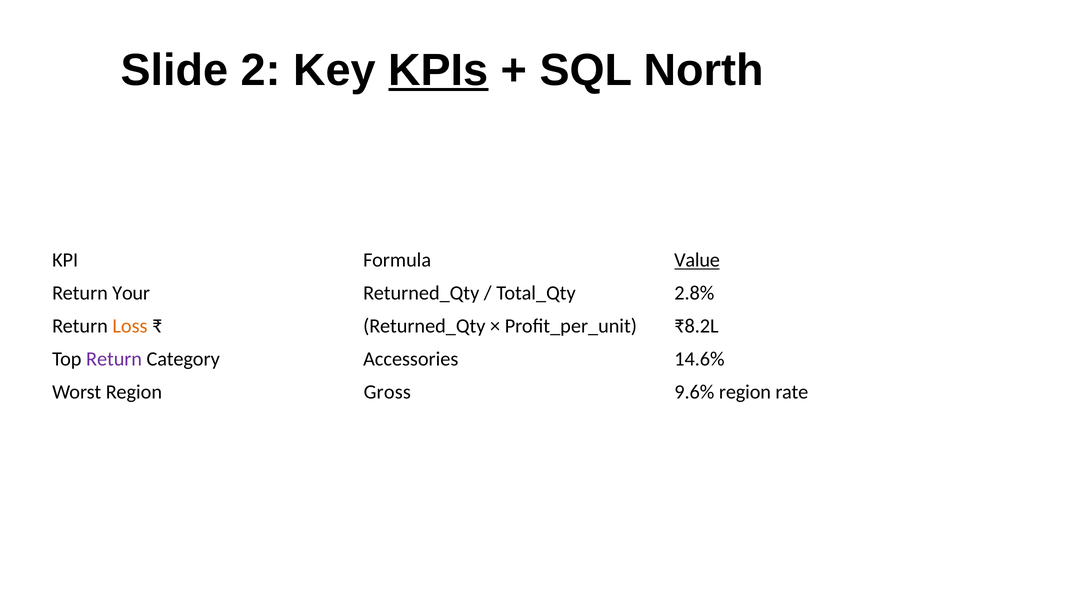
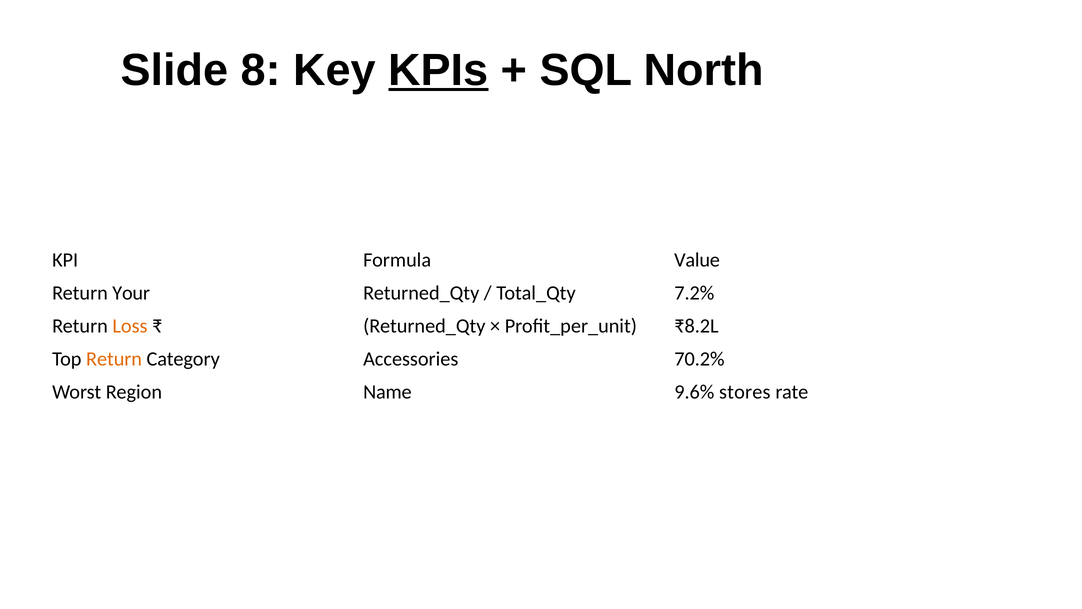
2: 2 -> 8
Value underline: present -> none
2.8%: 2.8% -> 7.2%
Return at (114, 359) colour: purple -> orange
14.6%: 14.6% -> 70.2%
Gross: Gross -> Name
9.6% region: region -> stores
